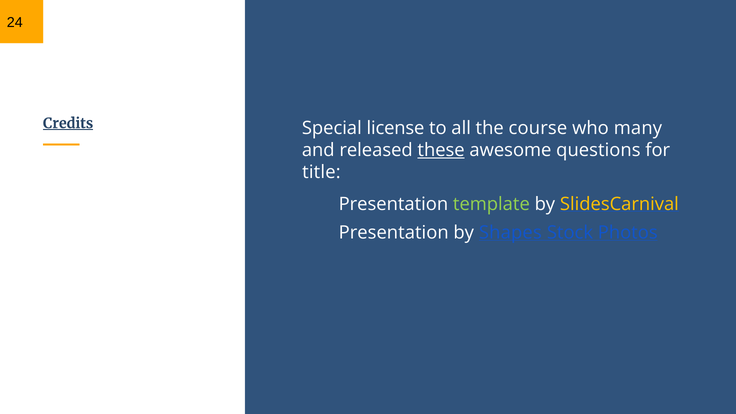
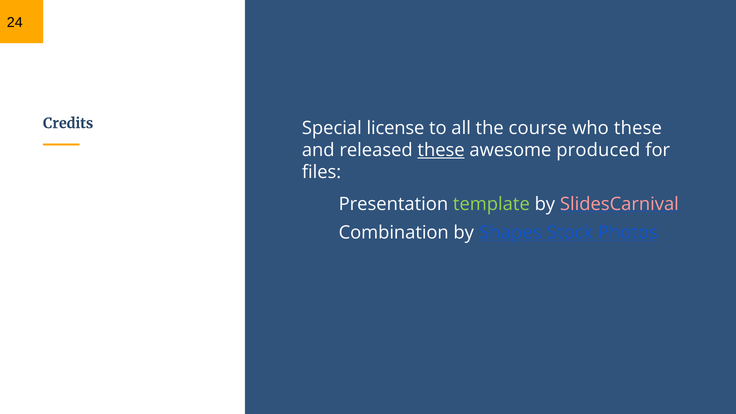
Credits underline: present -> none
who many: many -> these
questions: questions -> produced
title: title -> files
SlidesCarnival colour: yellow -> pink
Presentation at (394, 233): Presentation -> Combination
